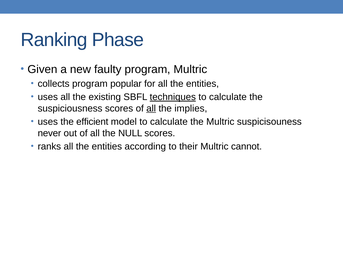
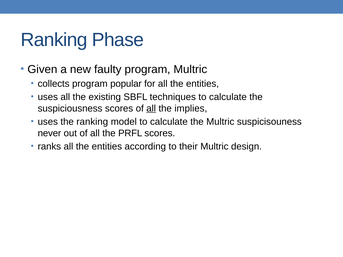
techniques underline: present -> none
the efficient: efficient -> ranking
NULL: NULL -> PRFL
cannot: cannot -> design
